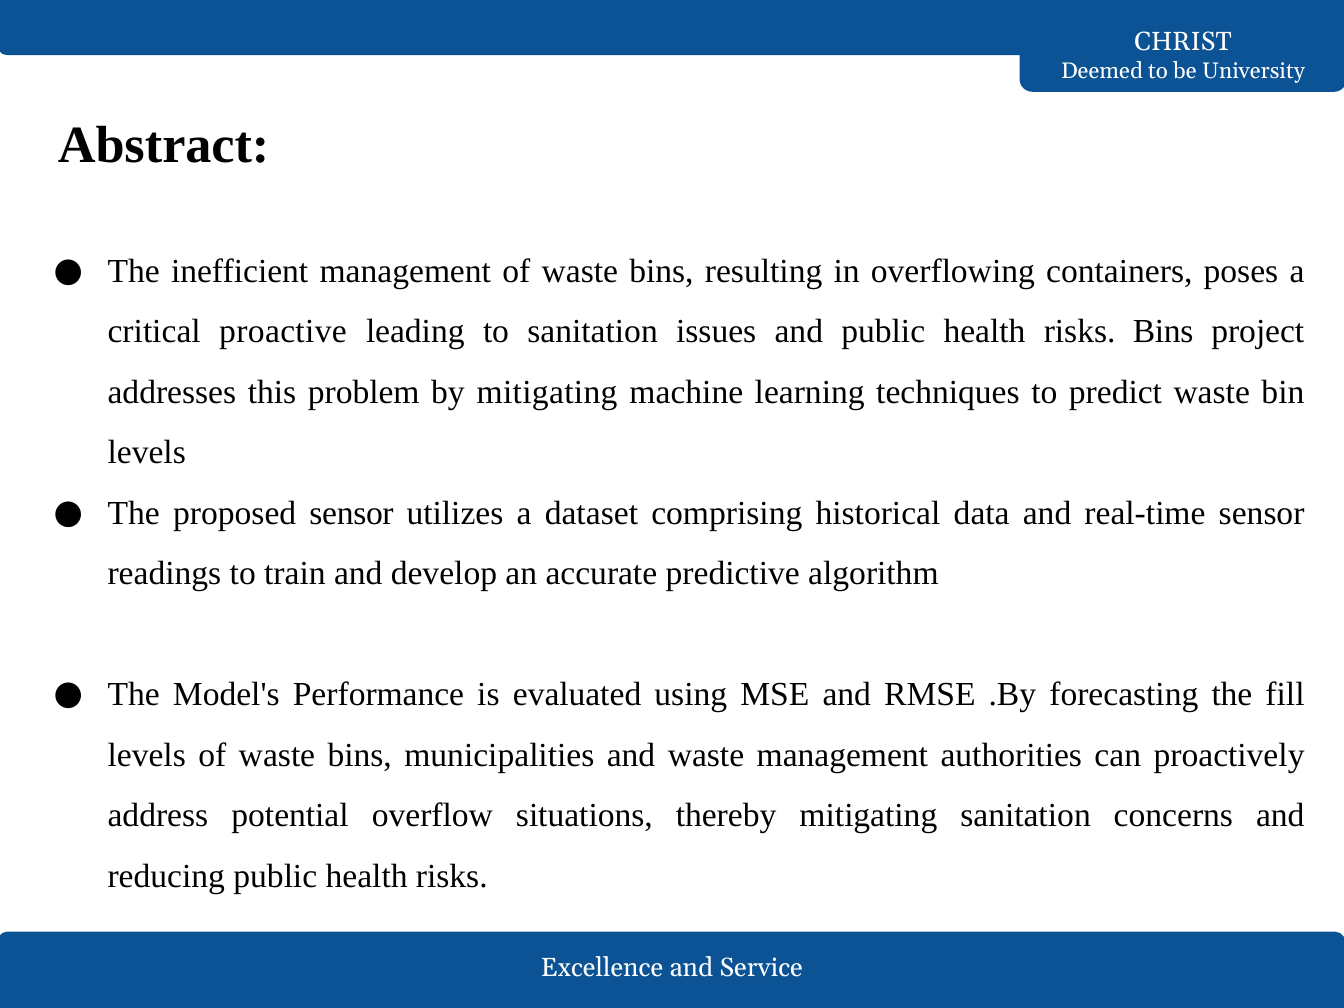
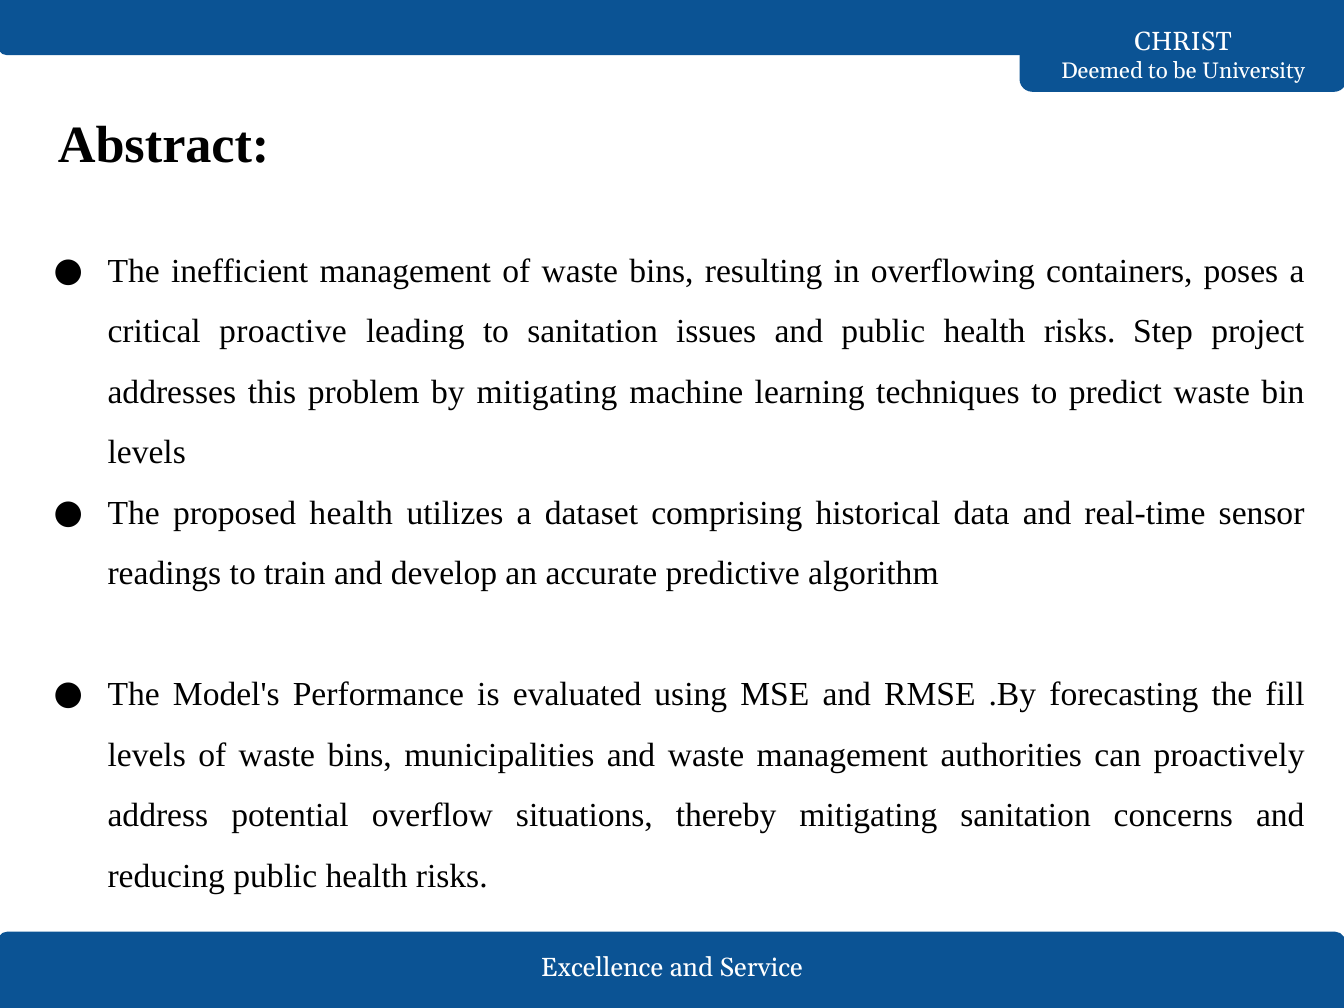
risks Bins: Bins -> Step
proposed sensor: sensor -> health
